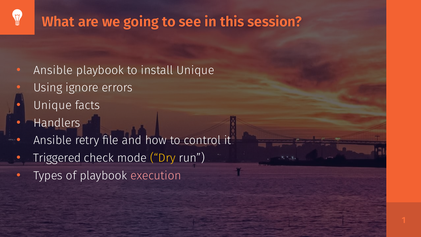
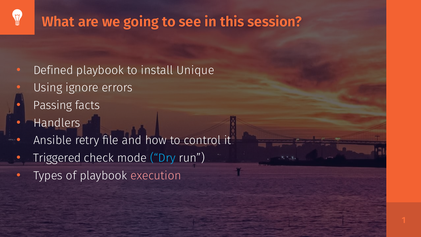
Ansible at (53, 70): Ansible -> Defined
Unique at (53, 105): Unique -> Passing
Dry colour: yellow -> light blue
